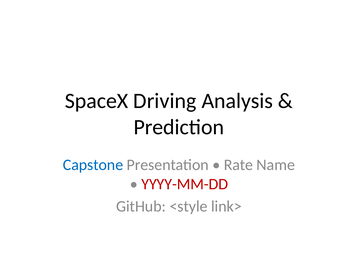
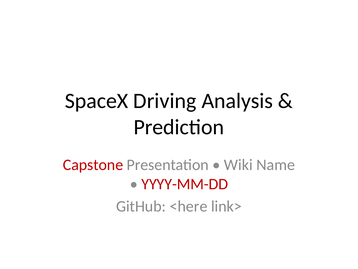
Capstone colour: blue -> red
Rate: Rate -> Wiki
<style: <style -> <here
